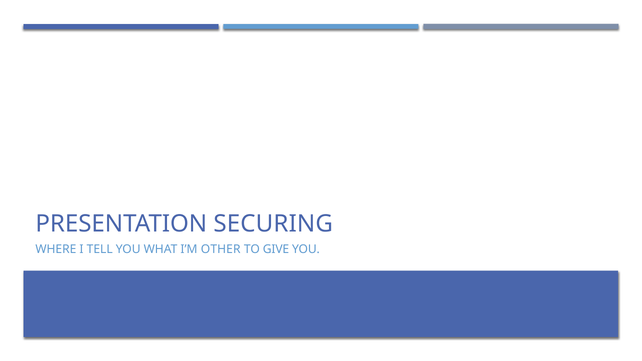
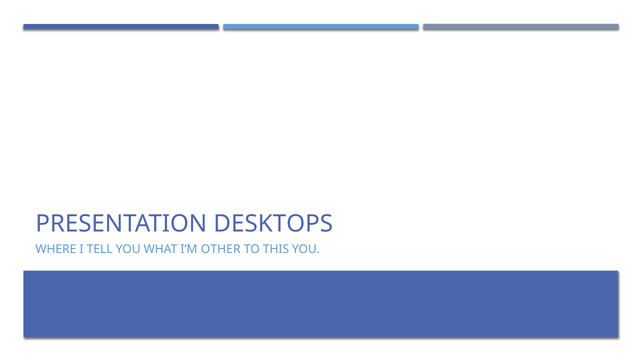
SECURING: SECURING -> DESKTOPS
GIVE: GIVE -> THIS
